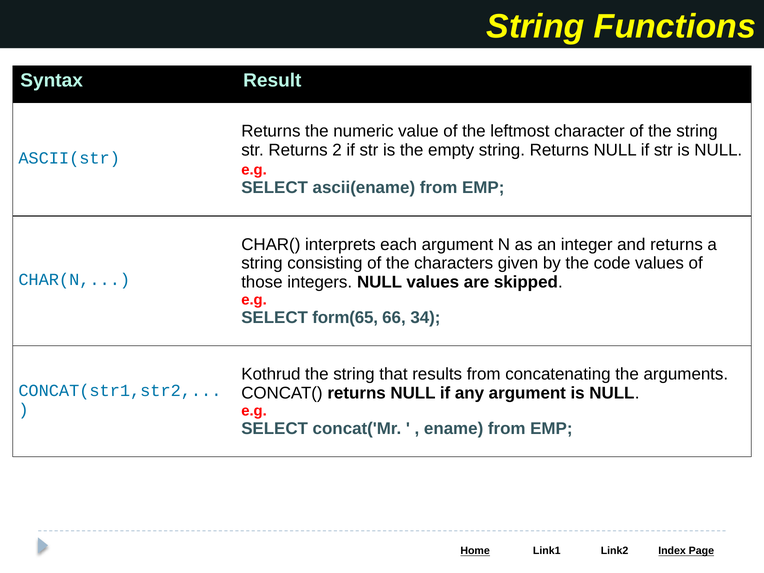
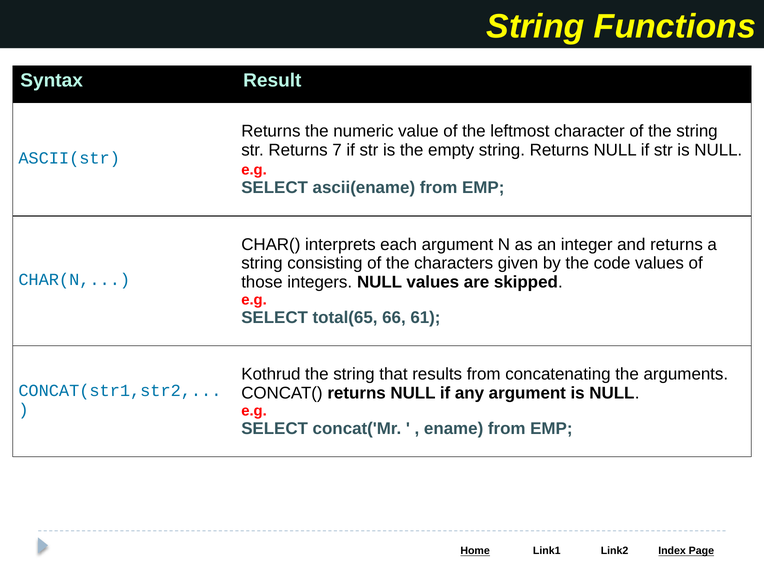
2: 2 -> 7
form(65: form(65 -> total(65
34: 34 -> 61
